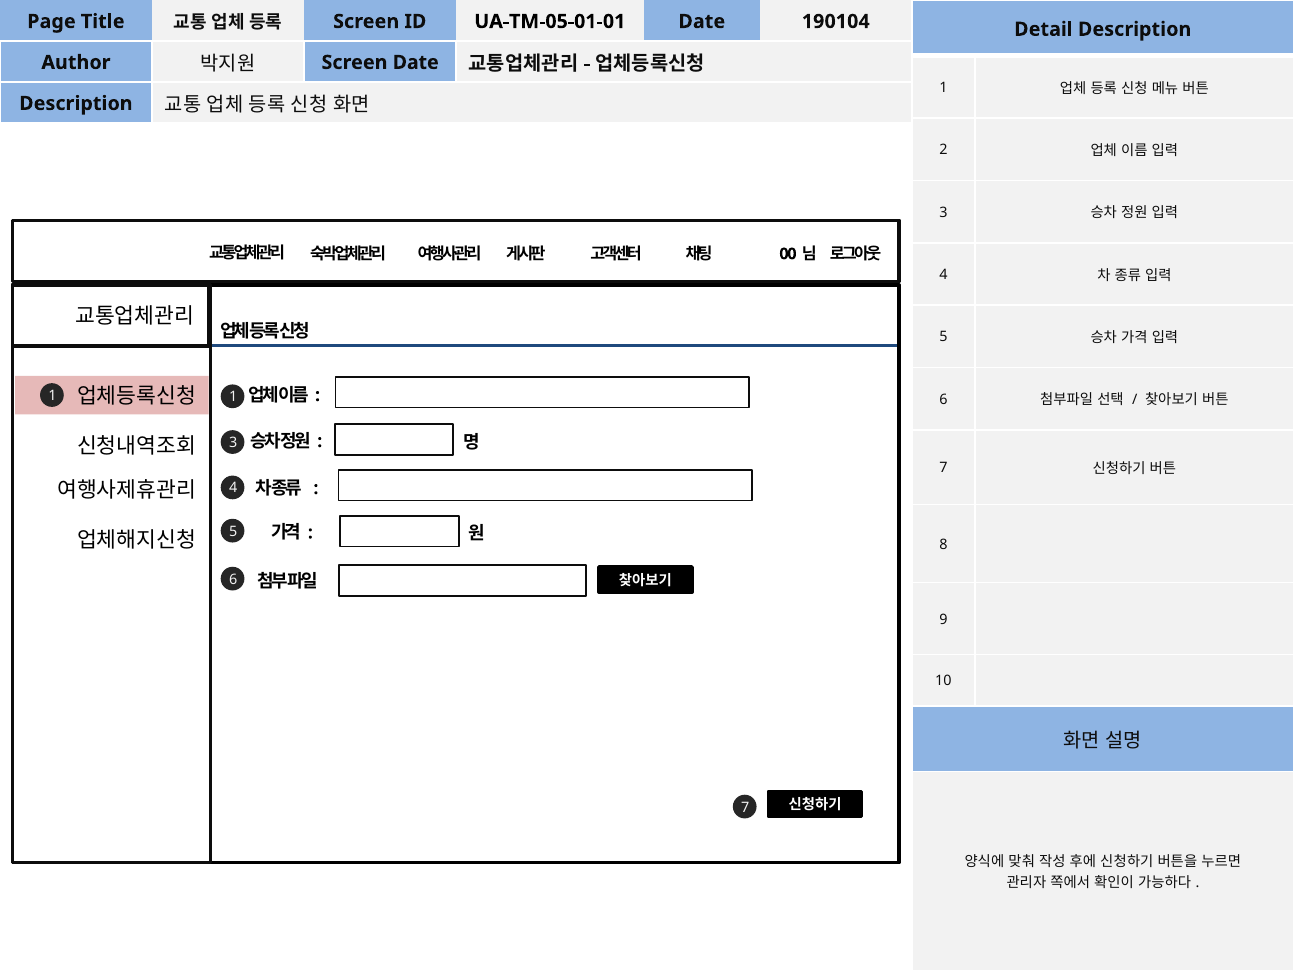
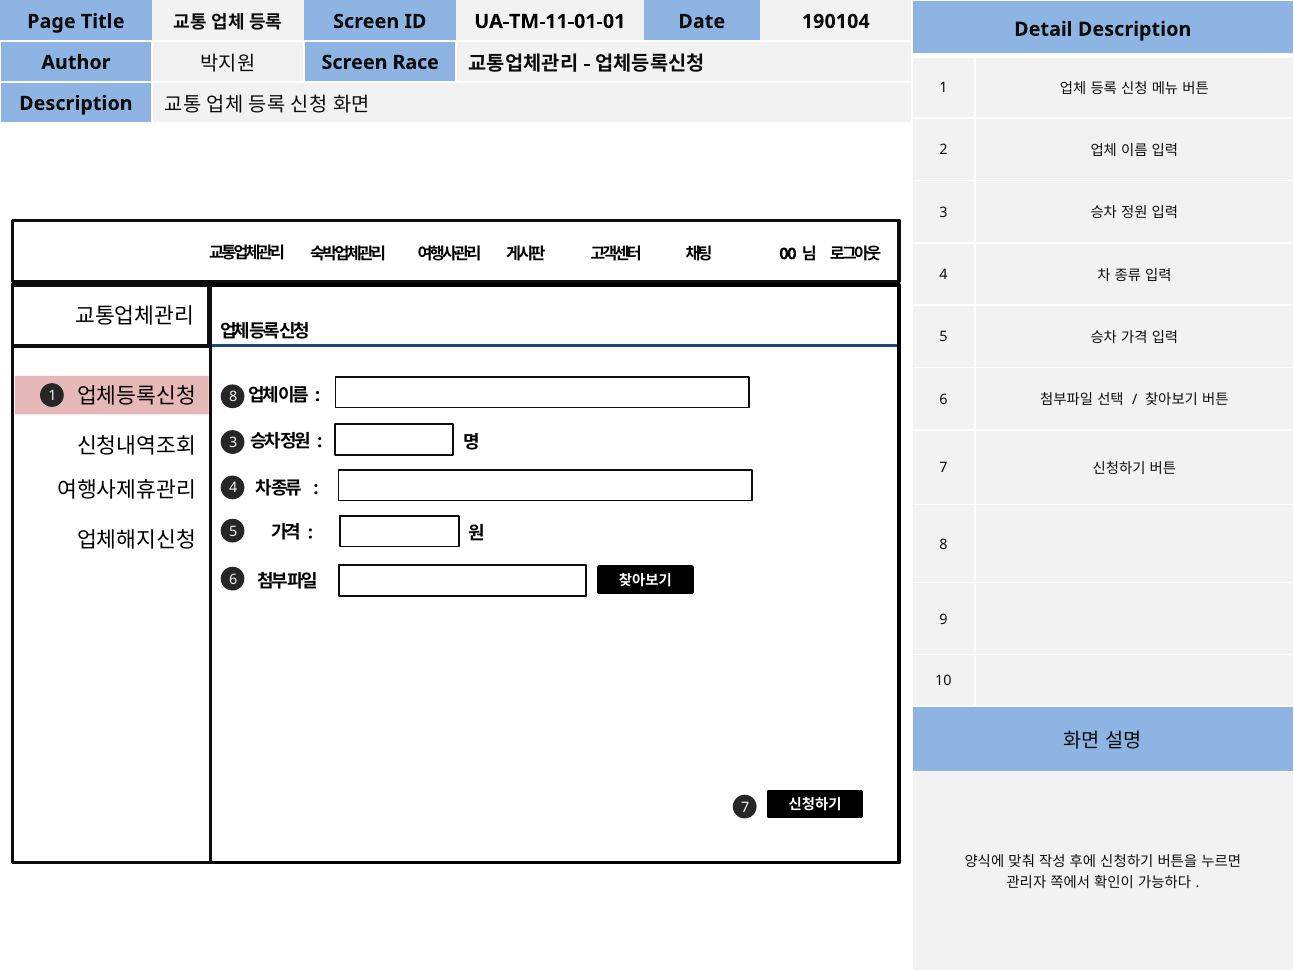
UA-TM-05-01-01: UA-TM-05-01-01 -> UA-TM-11-01-01
Screen Date: Date -> Race
1 1: 1 -> 8
